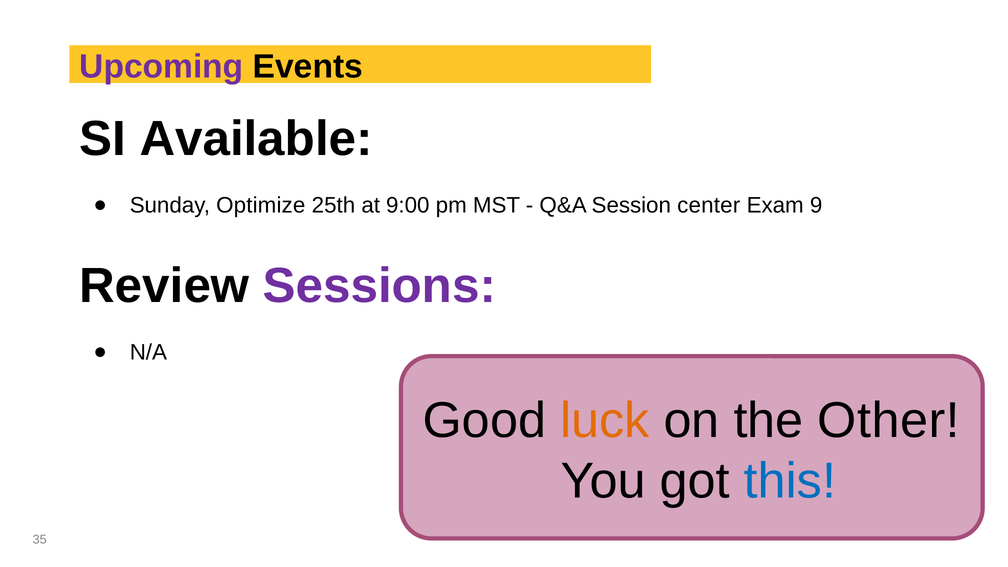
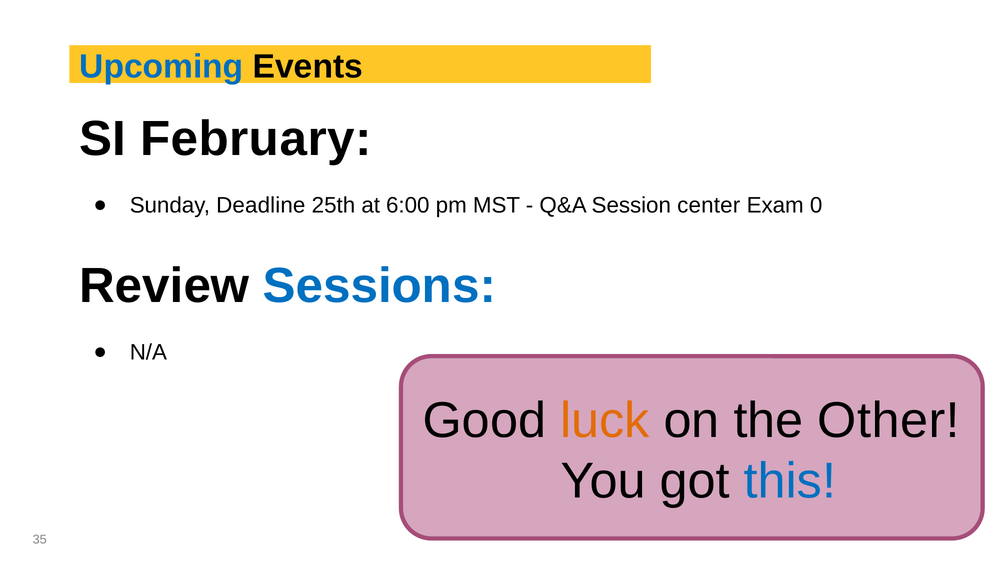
Upcoming colour: purple -> blue
Available: Available -> February
Optimize: Optimize -> Deadline
9:00: 9:00 -> 6:00
9: 9 -> 0
Sessions colour: purple -> blue
